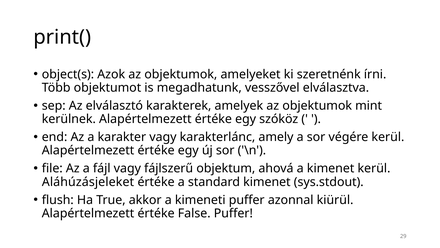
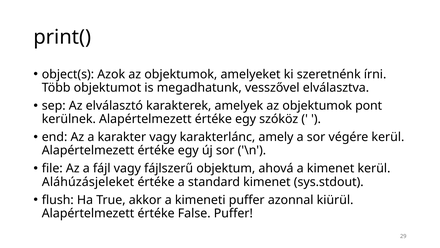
mint: mint -> pont
